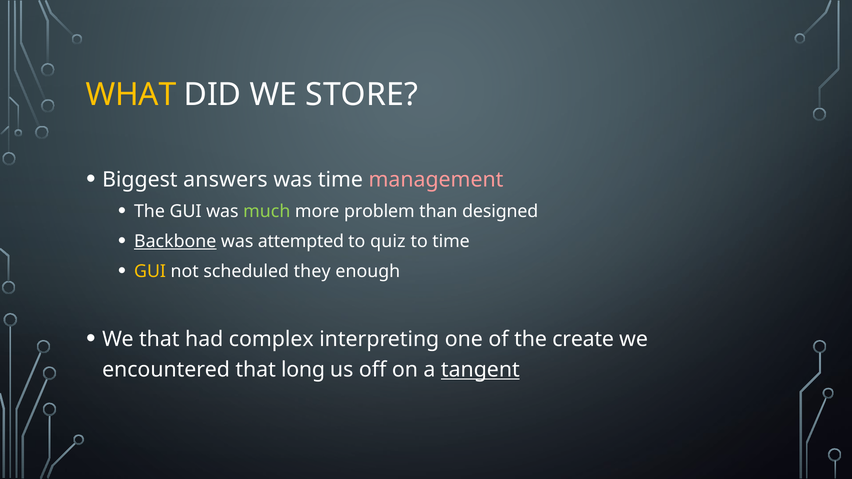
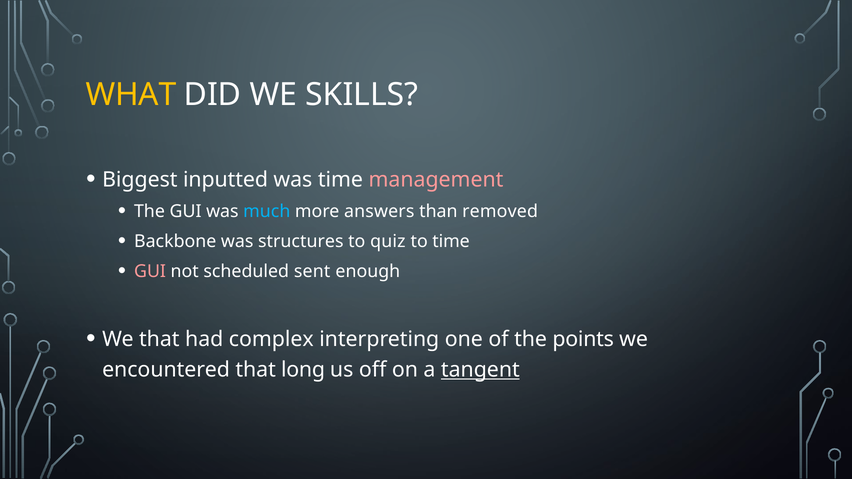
STORE: STORE -> SKILLS
answers: answers -> inputted
much colour: light green -> light blue
problem: problem -> answers
designed: designed -> removed
Backbone underline: present -> none
attempted: attempted -> structures
GUI at (150, 272) colour: yellow -> pink
they: they -> sent
create: create -> points
